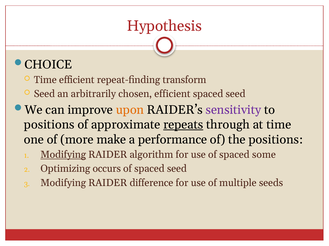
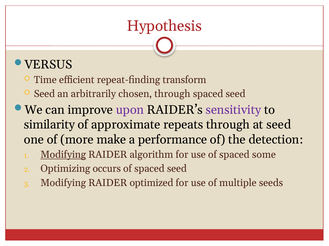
CHOICE: CHOICE -> VERSUS
chosen efficient: efficient -> through
upon colour: orange -> purple
positions at (49, 125): positions -> similarity
repeats underline: present -> none
at time: time -> seed
the positions: positions -> detection
difference: difference -> optimized
